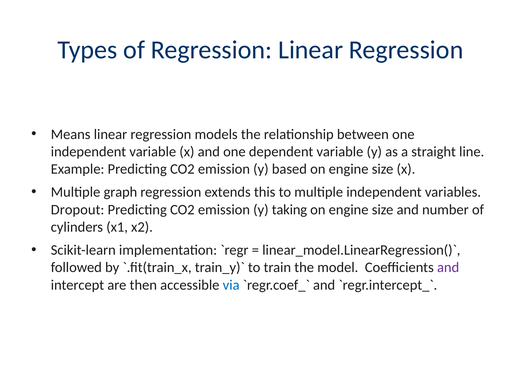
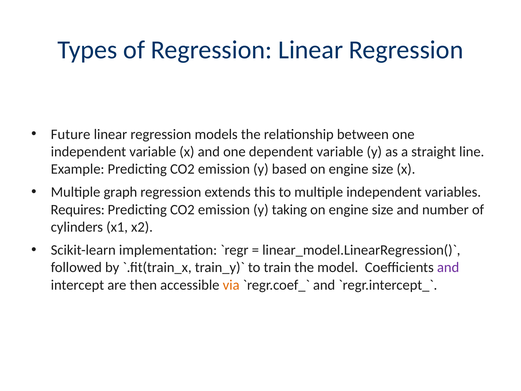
Means: Means -> Future
Dropout: Dropout -> Requires
via colour: blue -> orange
